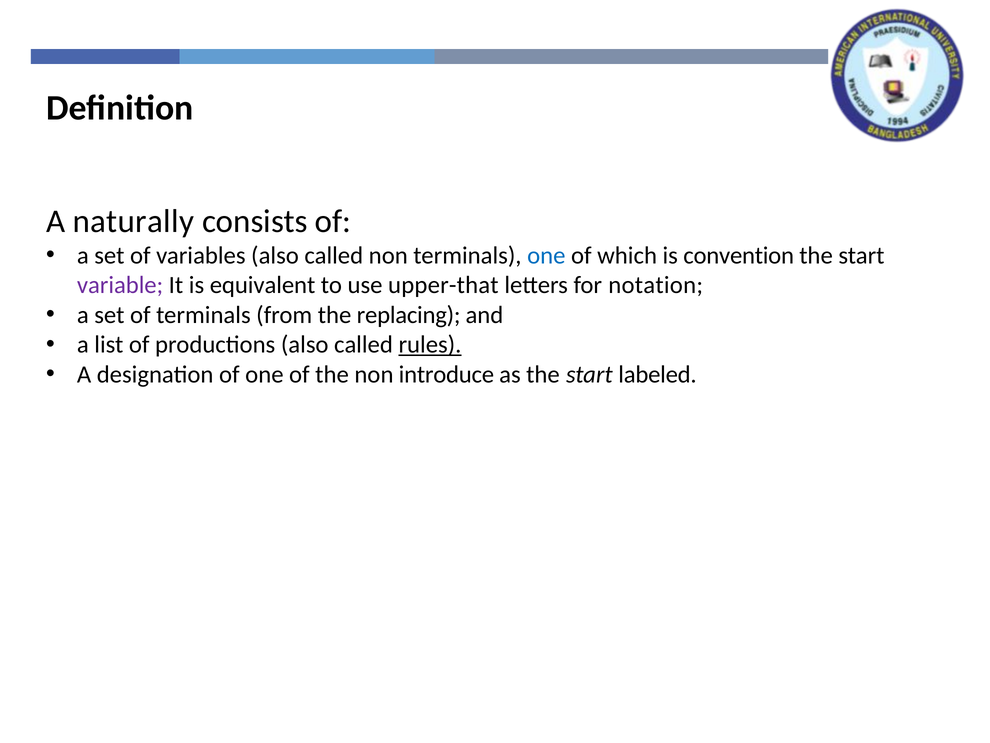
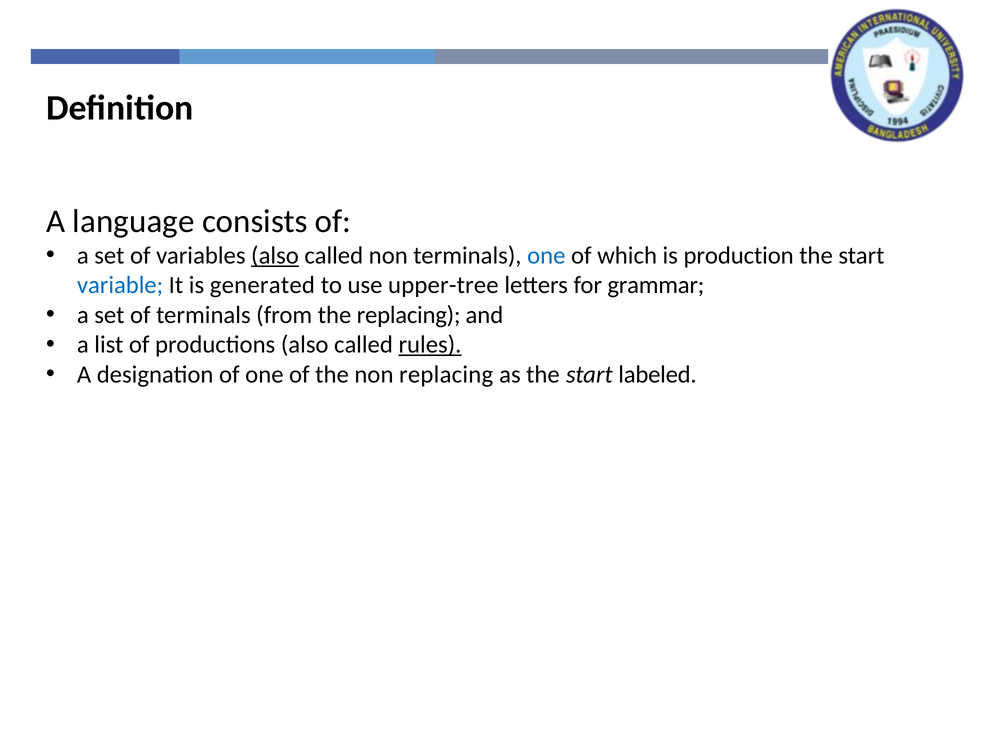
naturally: naturally -> language
also at (275, 255) underline: none -> present
convention: convention -> production
variable colour: purple -> blue
equivalent: equivalent -> generated
upper-that: upper-that -> upper-tree
notation: notation -> grammar
non introduce: introduce -> replacing
